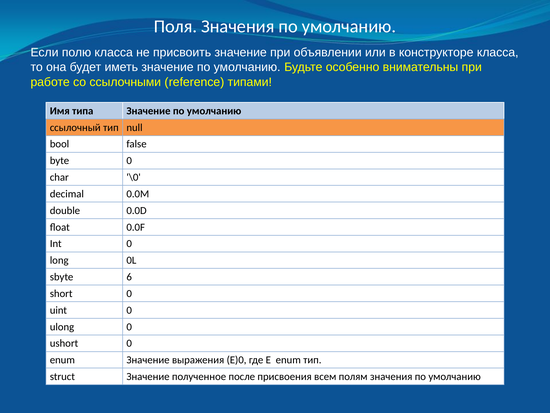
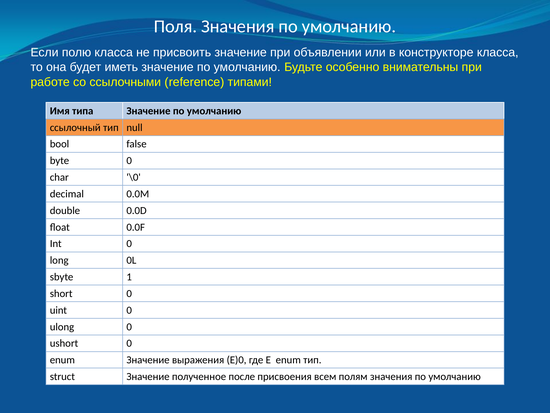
6: 6 -> 1
